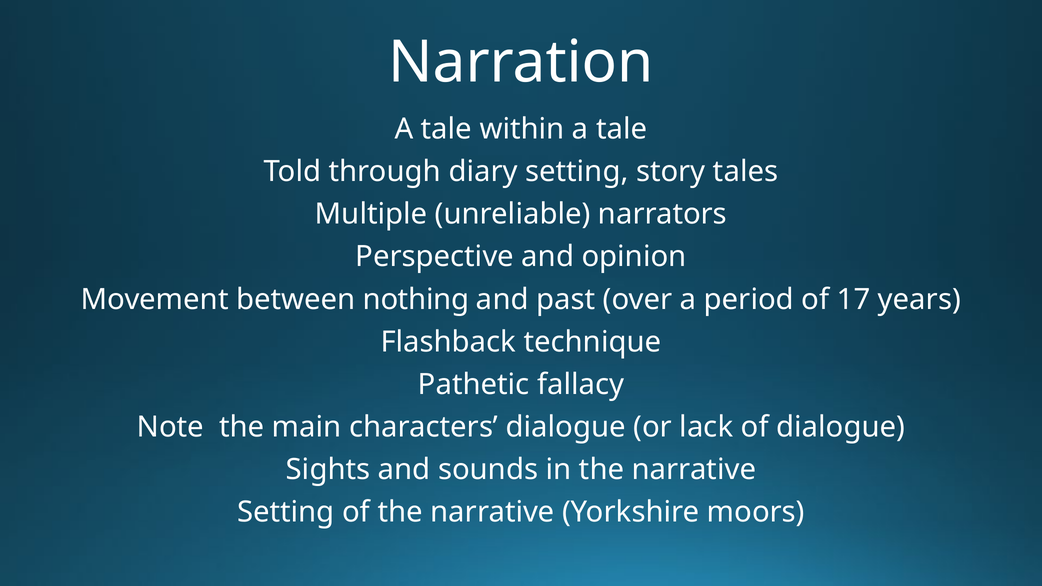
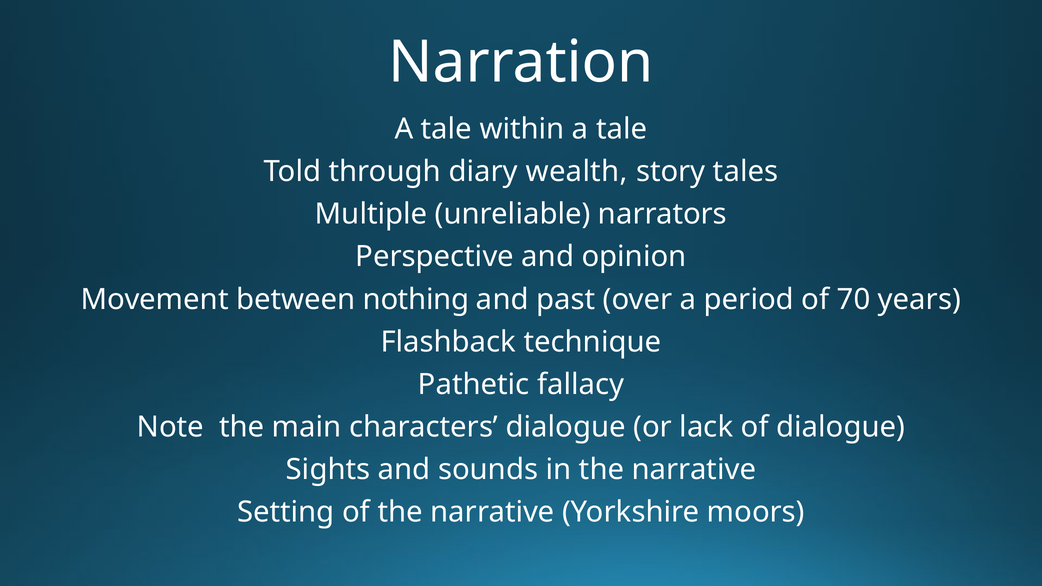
diary setting: setting -> wealth
17: 17 -> 70
